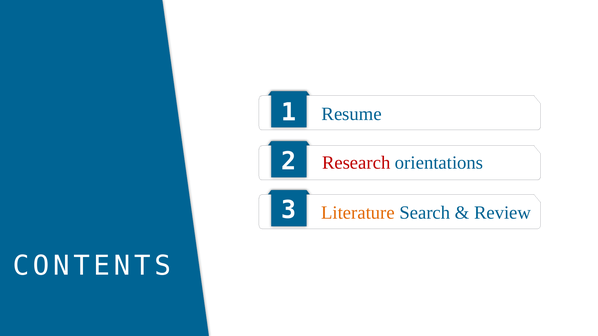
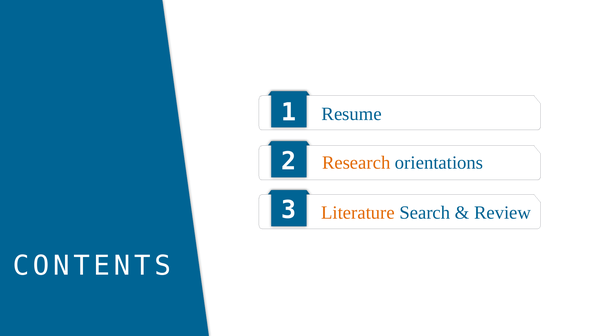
Research colour: red -> orange
